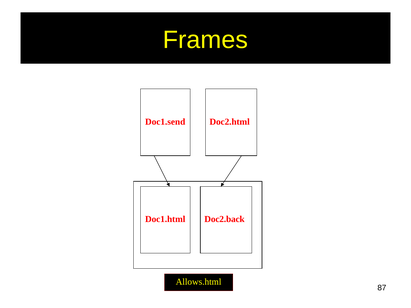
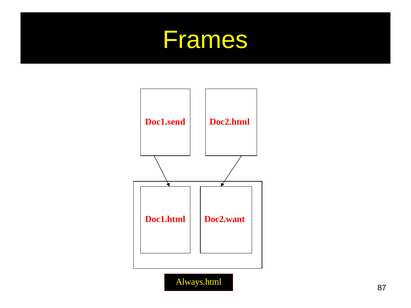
Doc2.back: Doc2.back -> Doc2.want
Allows.html: Allows.html -> Always.html
